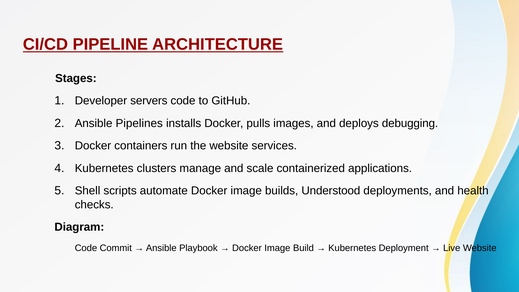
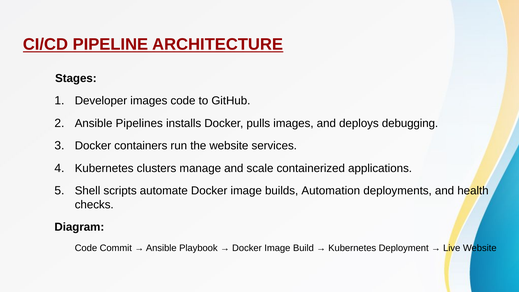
Developer servers: servers -> images
Understood: Understood -> Automation
